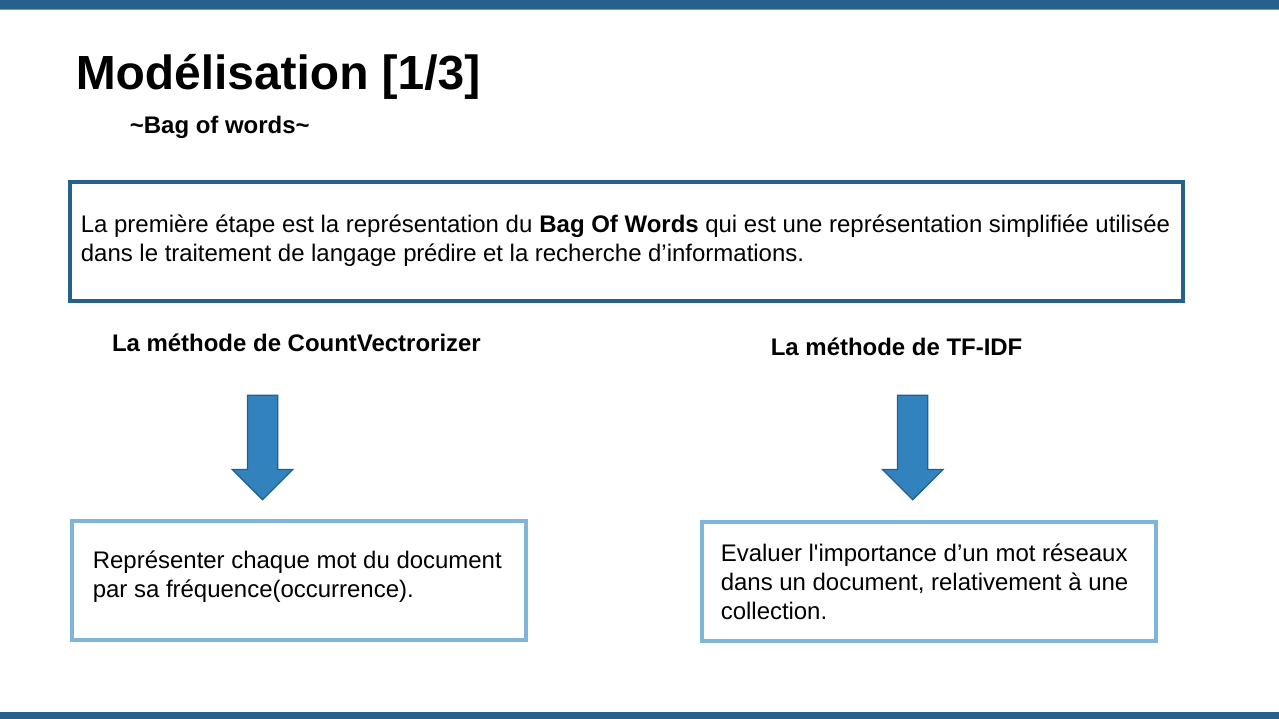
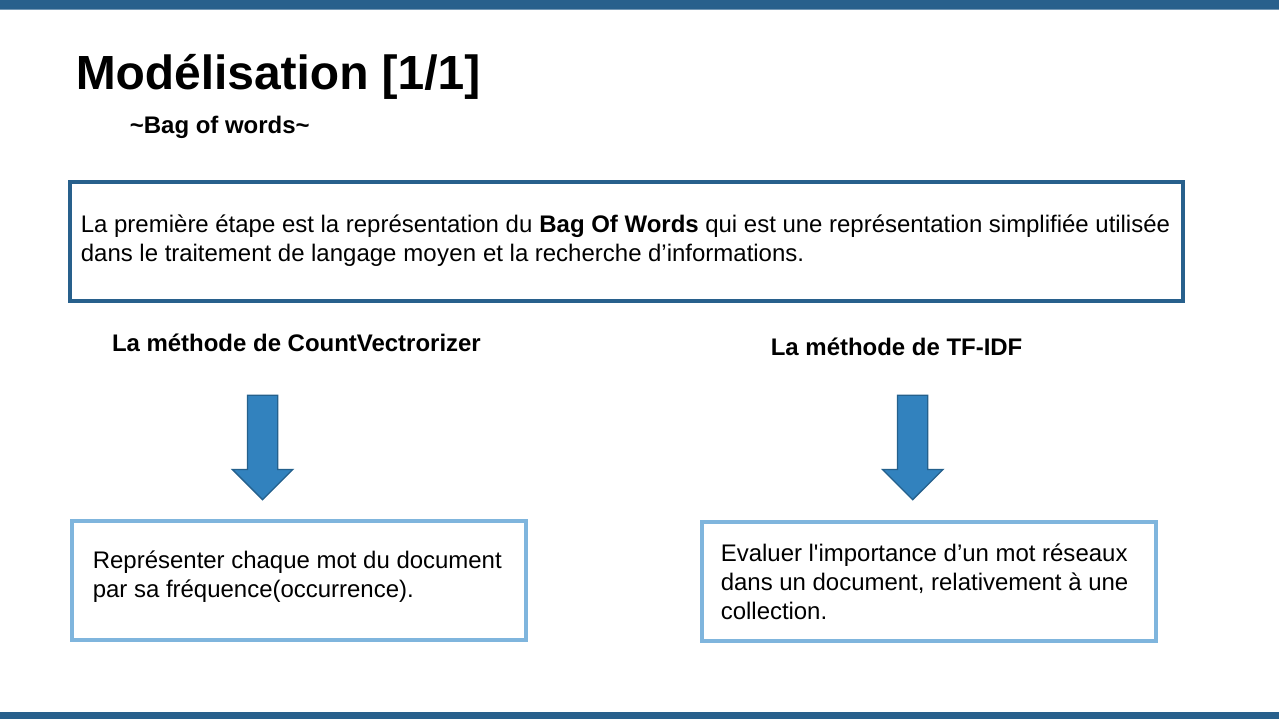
1/3: 1/3 -> 1/1
prédire: prédire -> moyen
